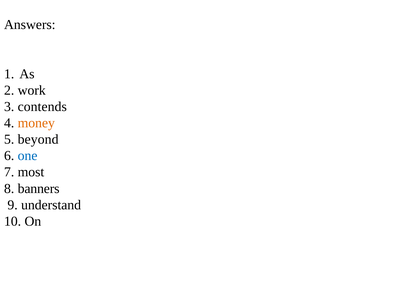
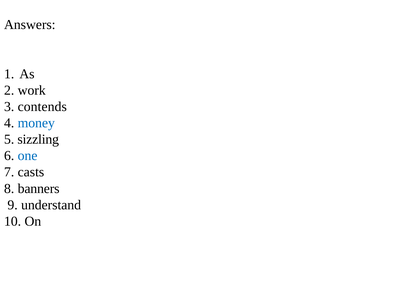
money colour: orange -> blue
beyond: beyond -> sizzling
most: most -> casts
